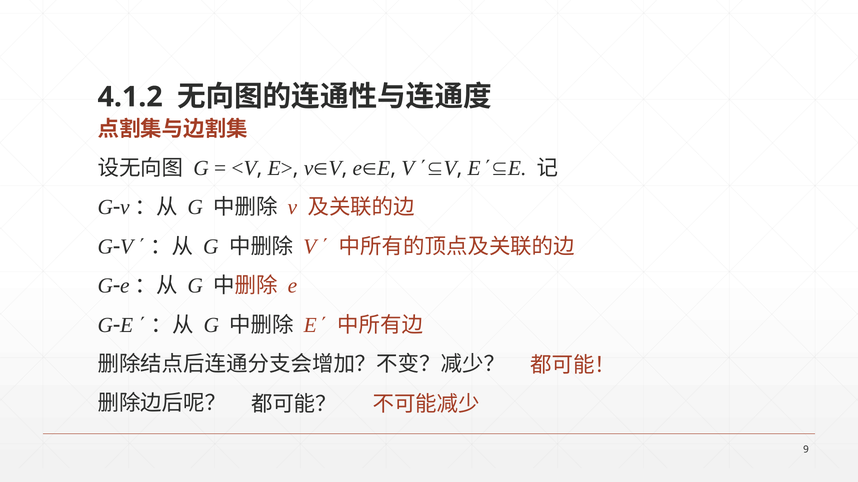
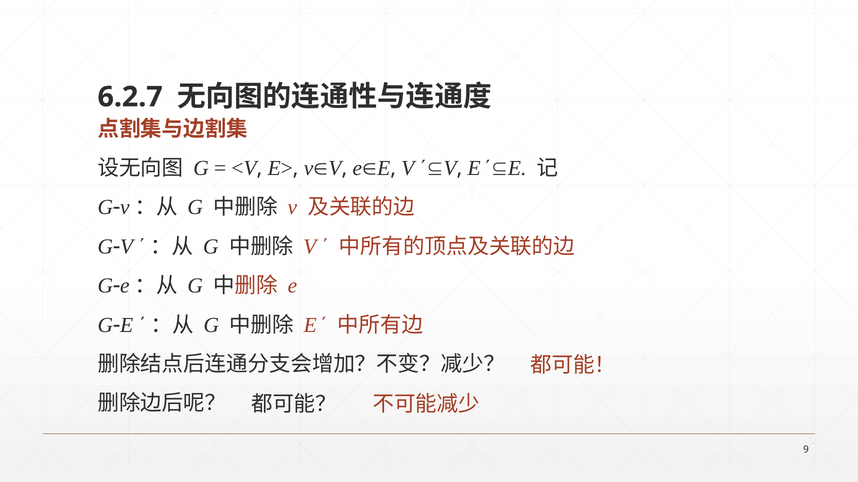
4.1.2: 4.1.2 -> 6.2.7
